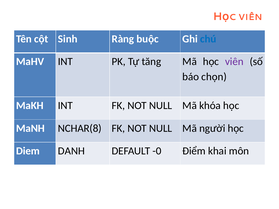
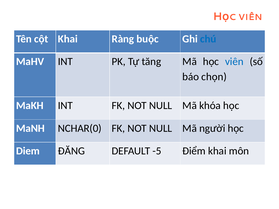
cột Sinh: Sinh -> Khai
viên at (234, 62) colour: purple -> blue
NCHAR(8: NCHAR(8 -> NCHAR(0
DANH: DANH -> ĐĂNG
-0: -0 -> -5
